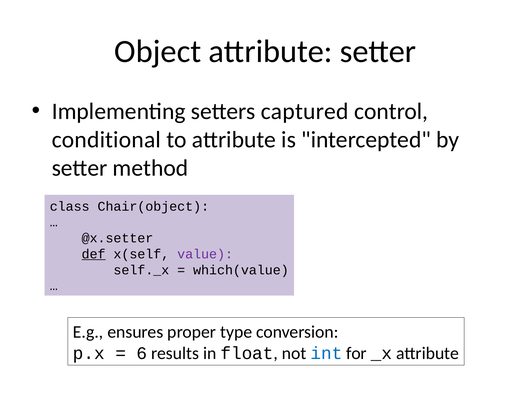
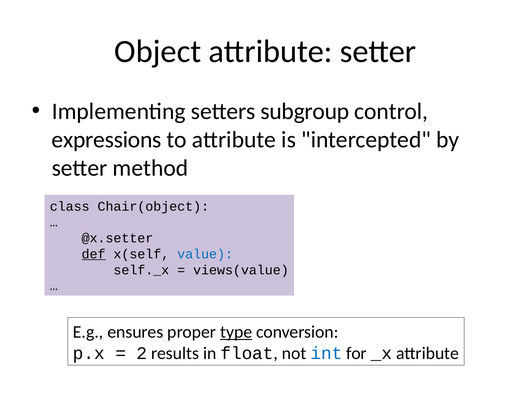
captured: captured -> subgroup
conditional: conditional -> expressions
value colour: purple -> blue
which(value: which(value -> views(value
type underline: none -> present
6: 6 -> 2
